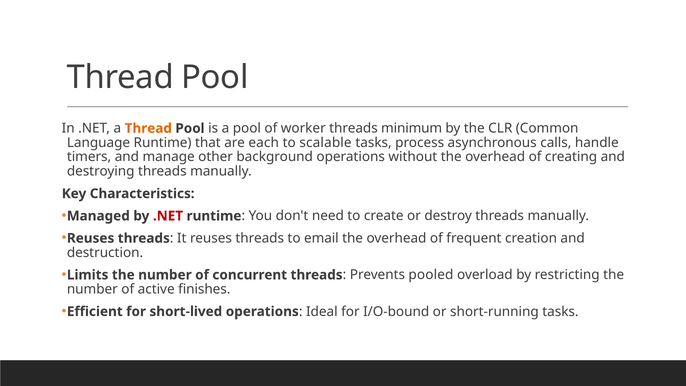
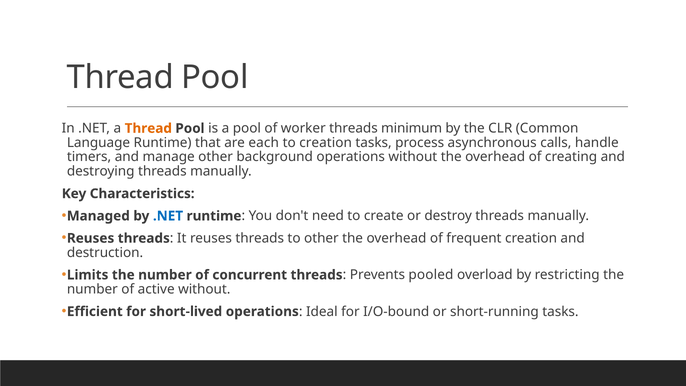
to scalable: scalable -> creation
.NET at (168, 216) colour: red -> blue
to email: email -> other
active finishes: finishes -> without
